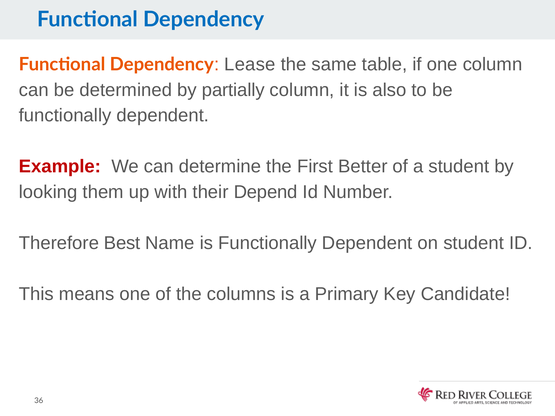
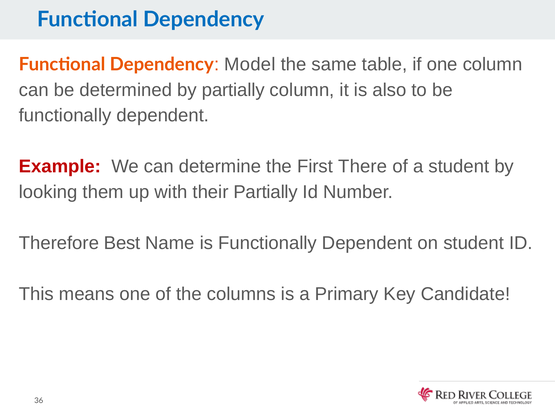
Lease: Lease -> Model
Better: Better -> There
their Depend: Depend -> Partially
